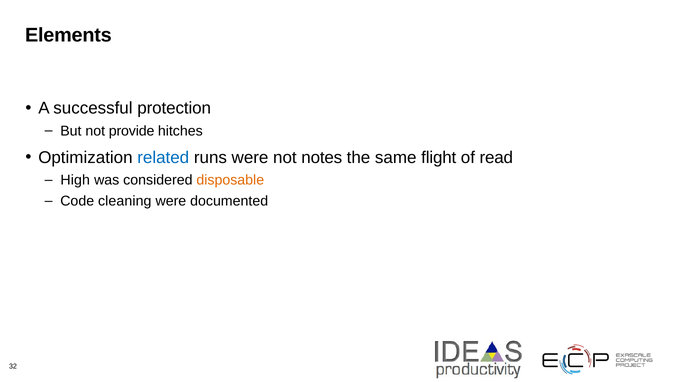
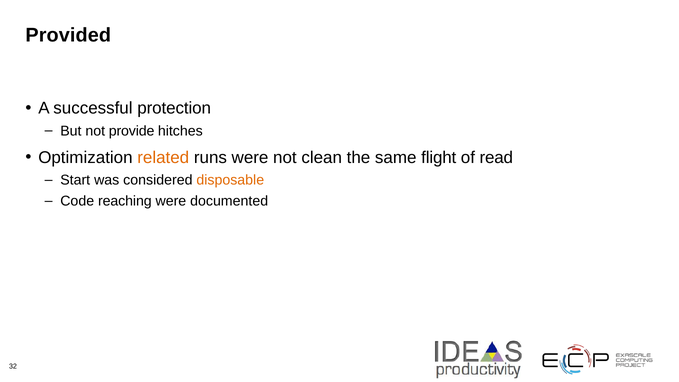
Elements: Elements -> Provided
related colour: blue -> orange
notes: notes -> clean
High: High -> Start
cleaning: cleaning -> reaching
